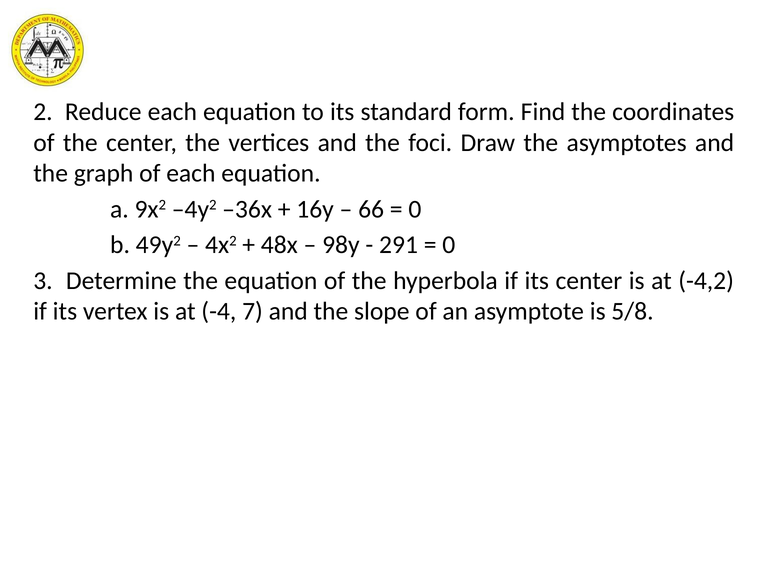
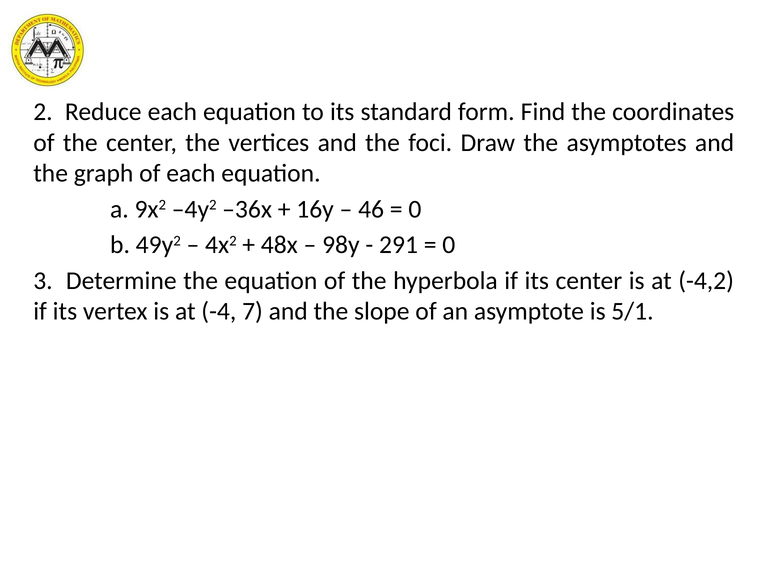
66: 66 -> 46
5/8: 5/8 -> 5/1
